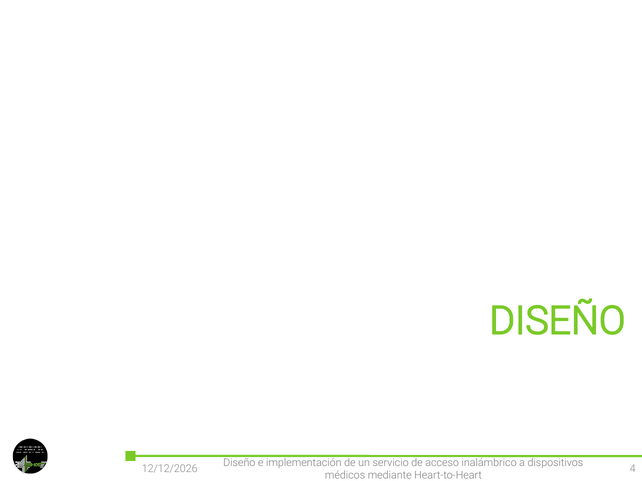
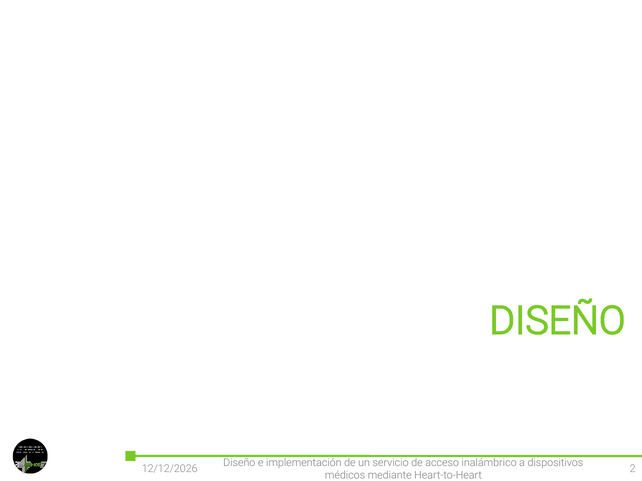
4: 4 -> 2
